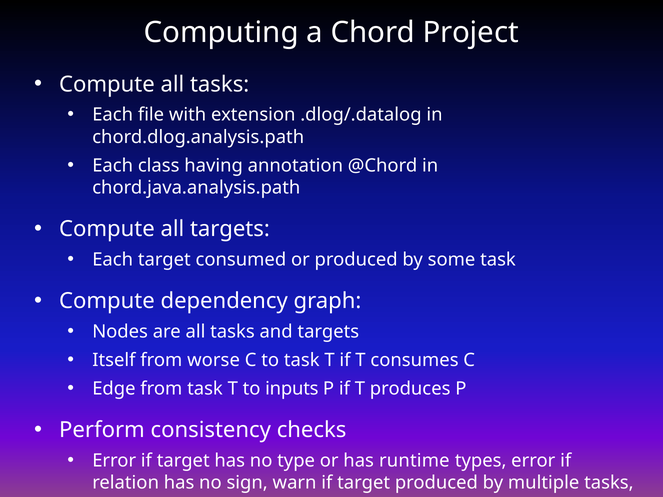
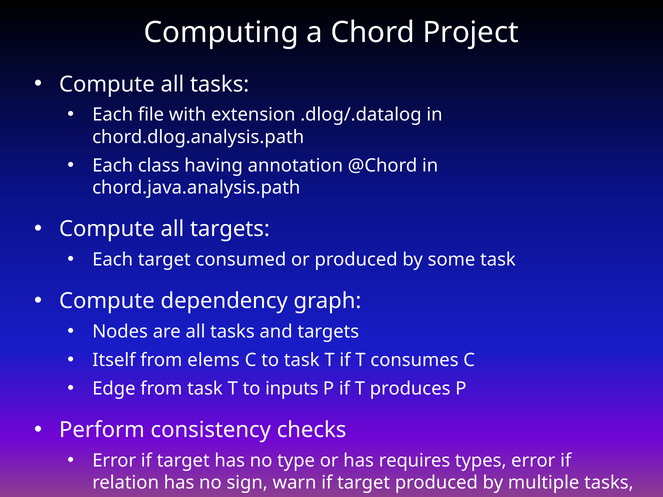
worse: worse -> elems
runtime: runtime -> requires
